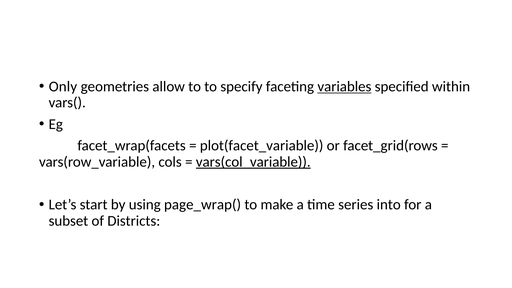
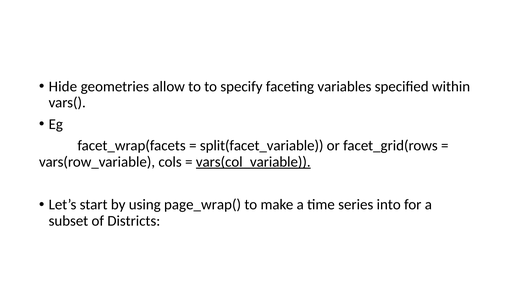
Only: Only -> Hide
variables underline: present -> none
plot(facet_variable: plot(facet_variable -> split(facet_variable
